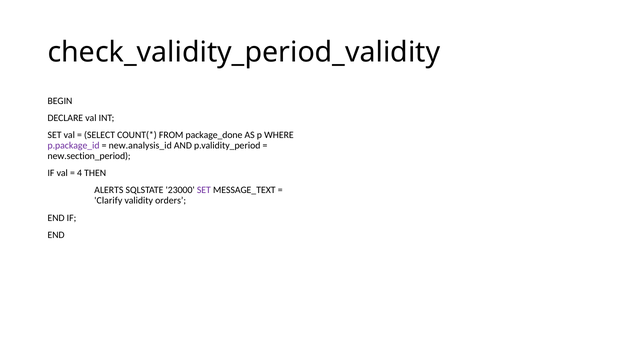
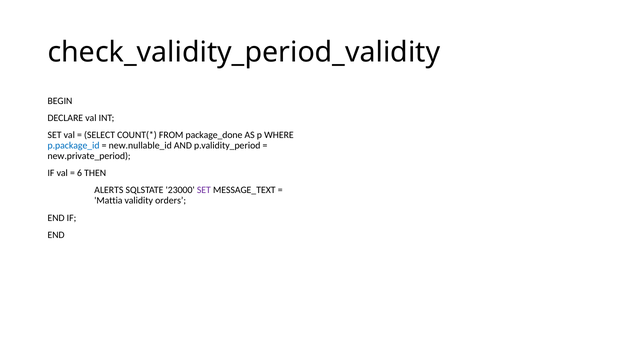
p.package_id colour: purple -> blue
new.analysis_id: new.analysis_id -> new.nullable_id
new.section_period: new.section_period -> new.private_period
4: 4 -> 6
Clarify: Clarify -> Mattia
